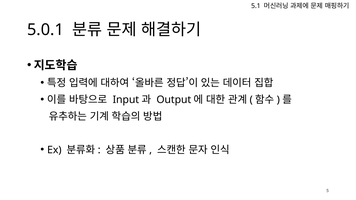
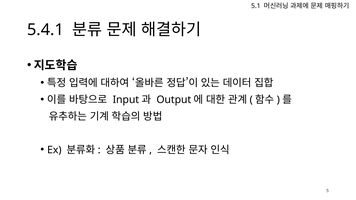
5.0.1: 5.0.1 -> 5.4.1
